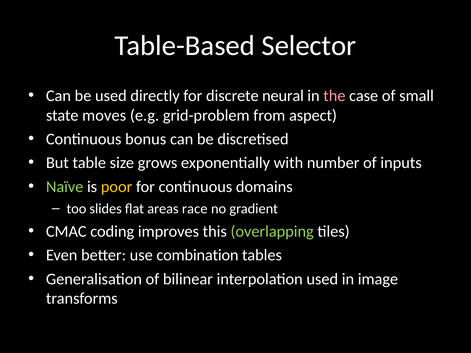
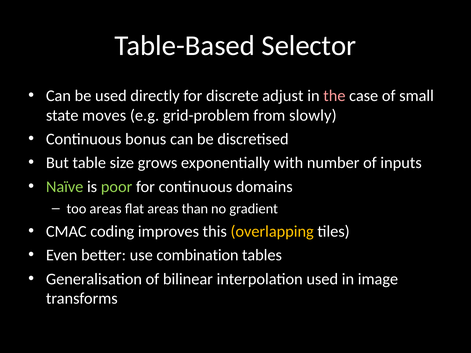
neural: neural -> adjust
aspect: aspect -> slowly
poor colour: yellow -> light green
too slides: slides -> areas
race: race -> than
overlapping colour: light green -> yellow
